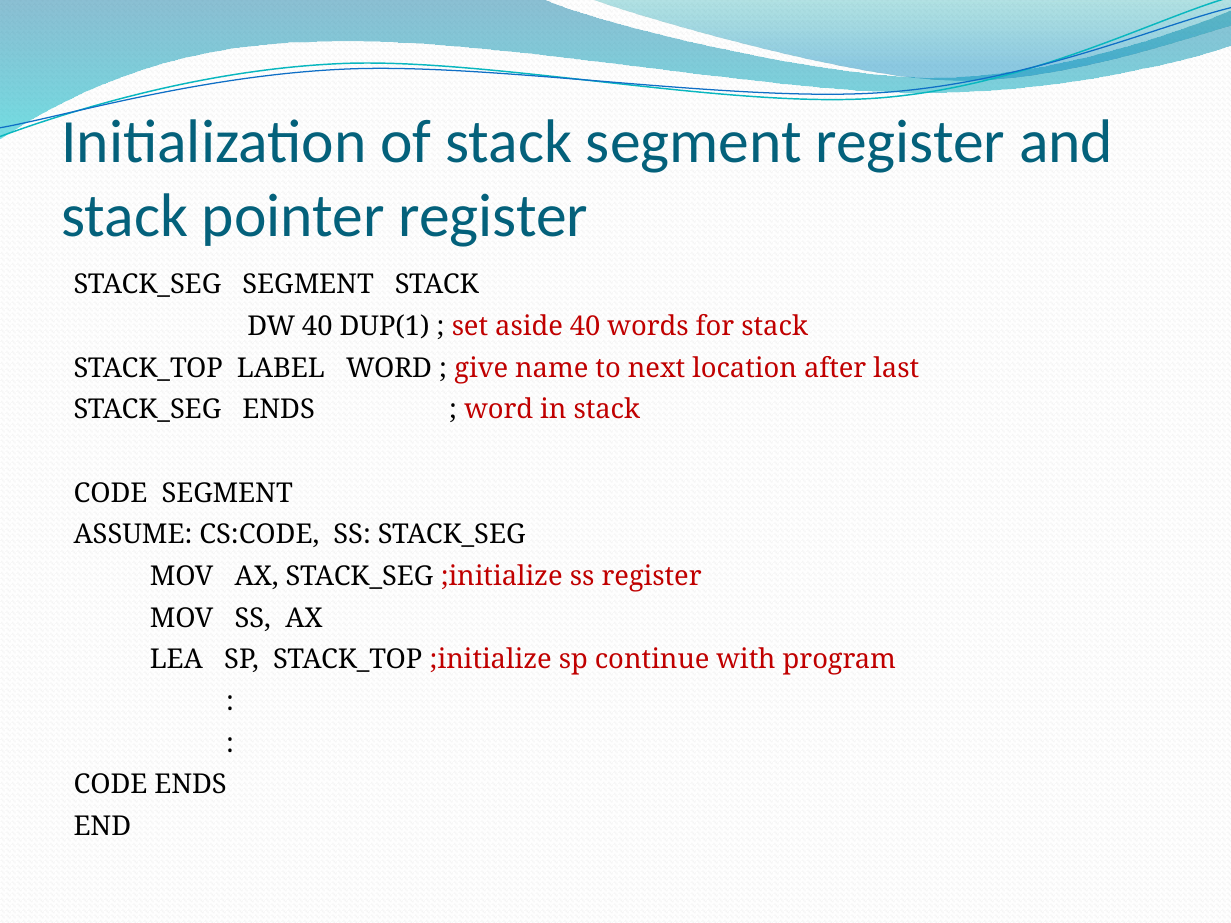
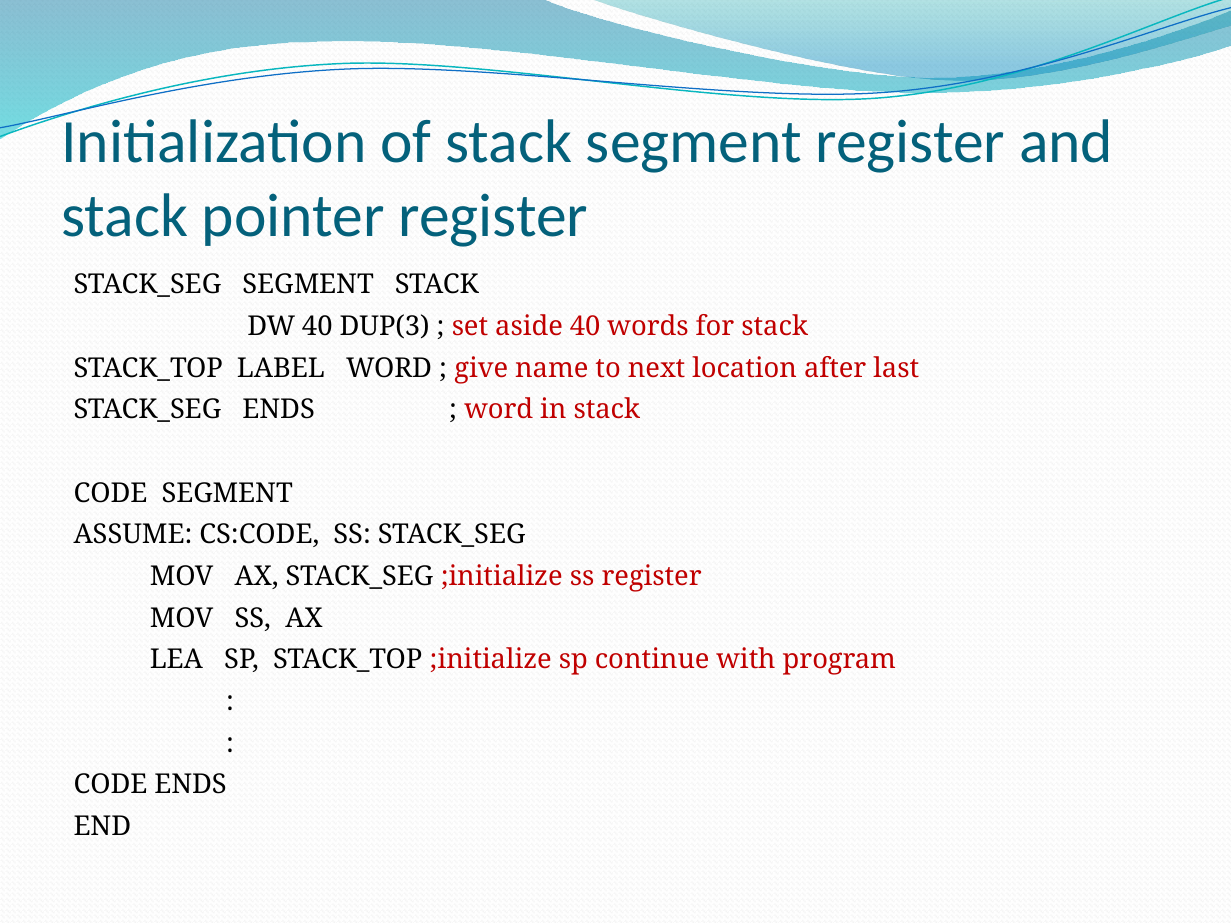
DUP(1: DUP(1 -> DUP(3
